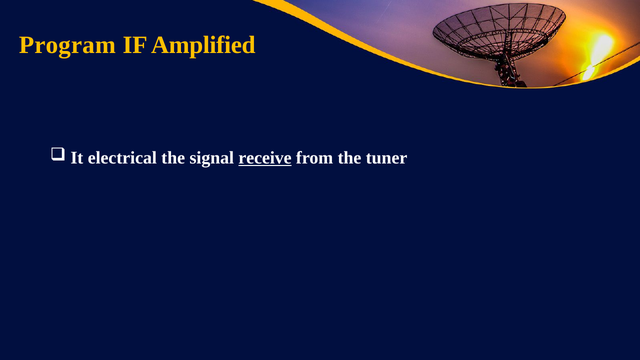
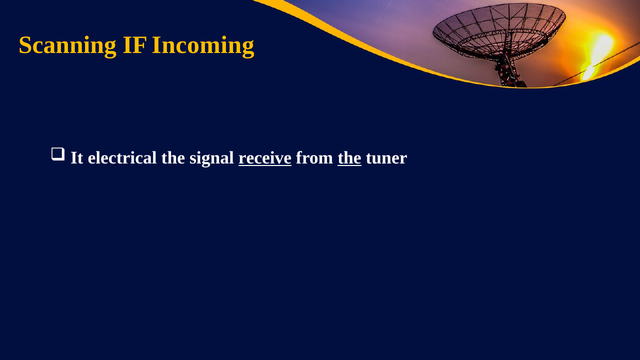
Program: Program -> Scanning
Amplified: Amplified -> Incoming
the at (349, 158) underline: none -> present
